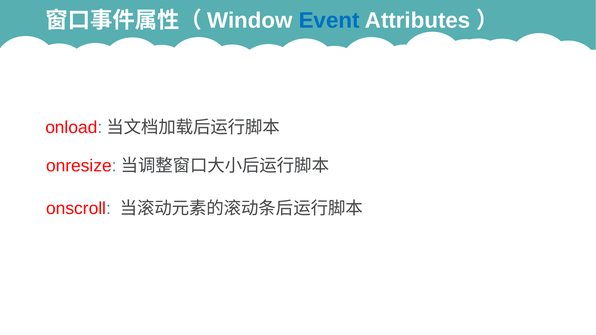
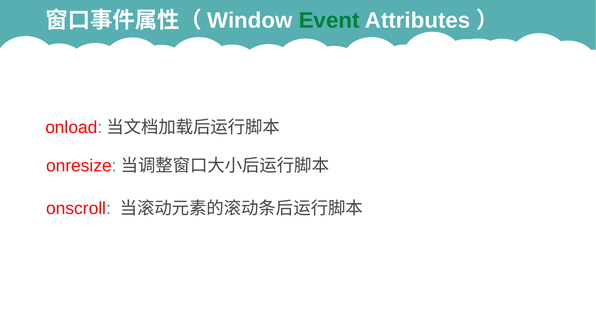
Event colour: blue -> green
